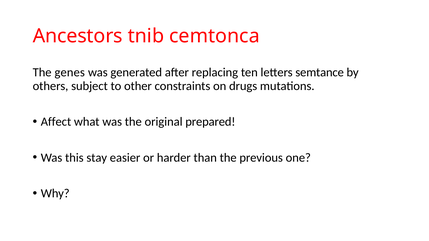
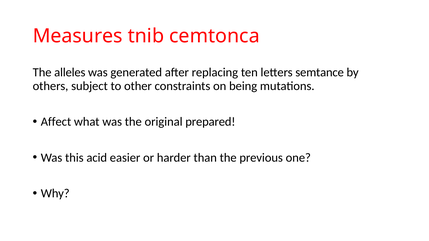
Ancestors: Ancestors -> Measures
genes: genes -> alleles
drugs: drugs -> being
stay: stay -> acid
